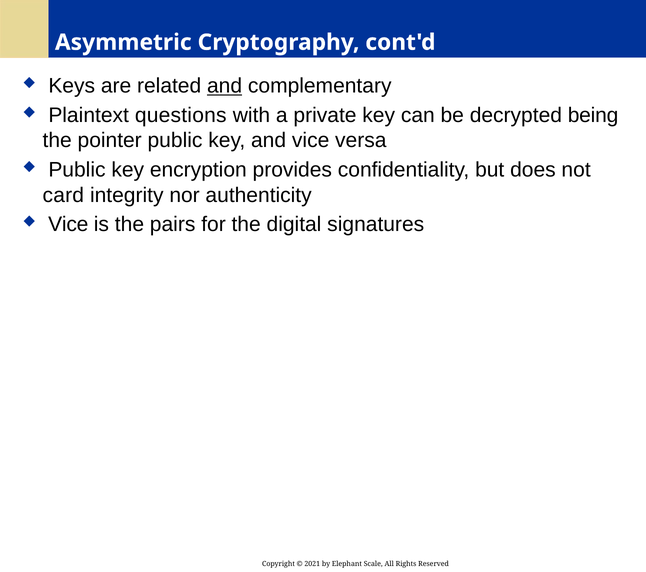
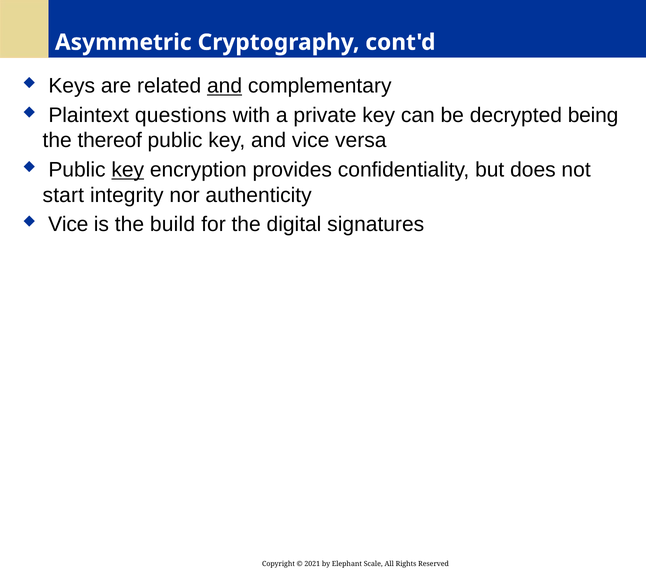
pointer: pointer -> thereof
key at (128, 170) underline: none -> present
card: card -> start
pairs: pairs -> build
